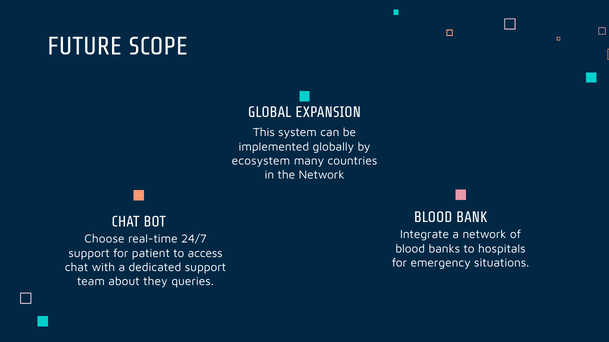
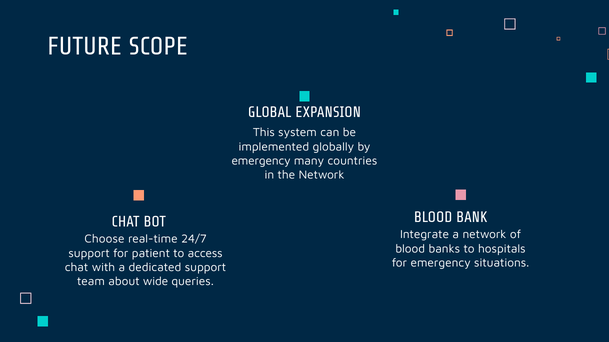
ecosystem at (261, 161): ecosystem -> emergency
they: they -> wide
